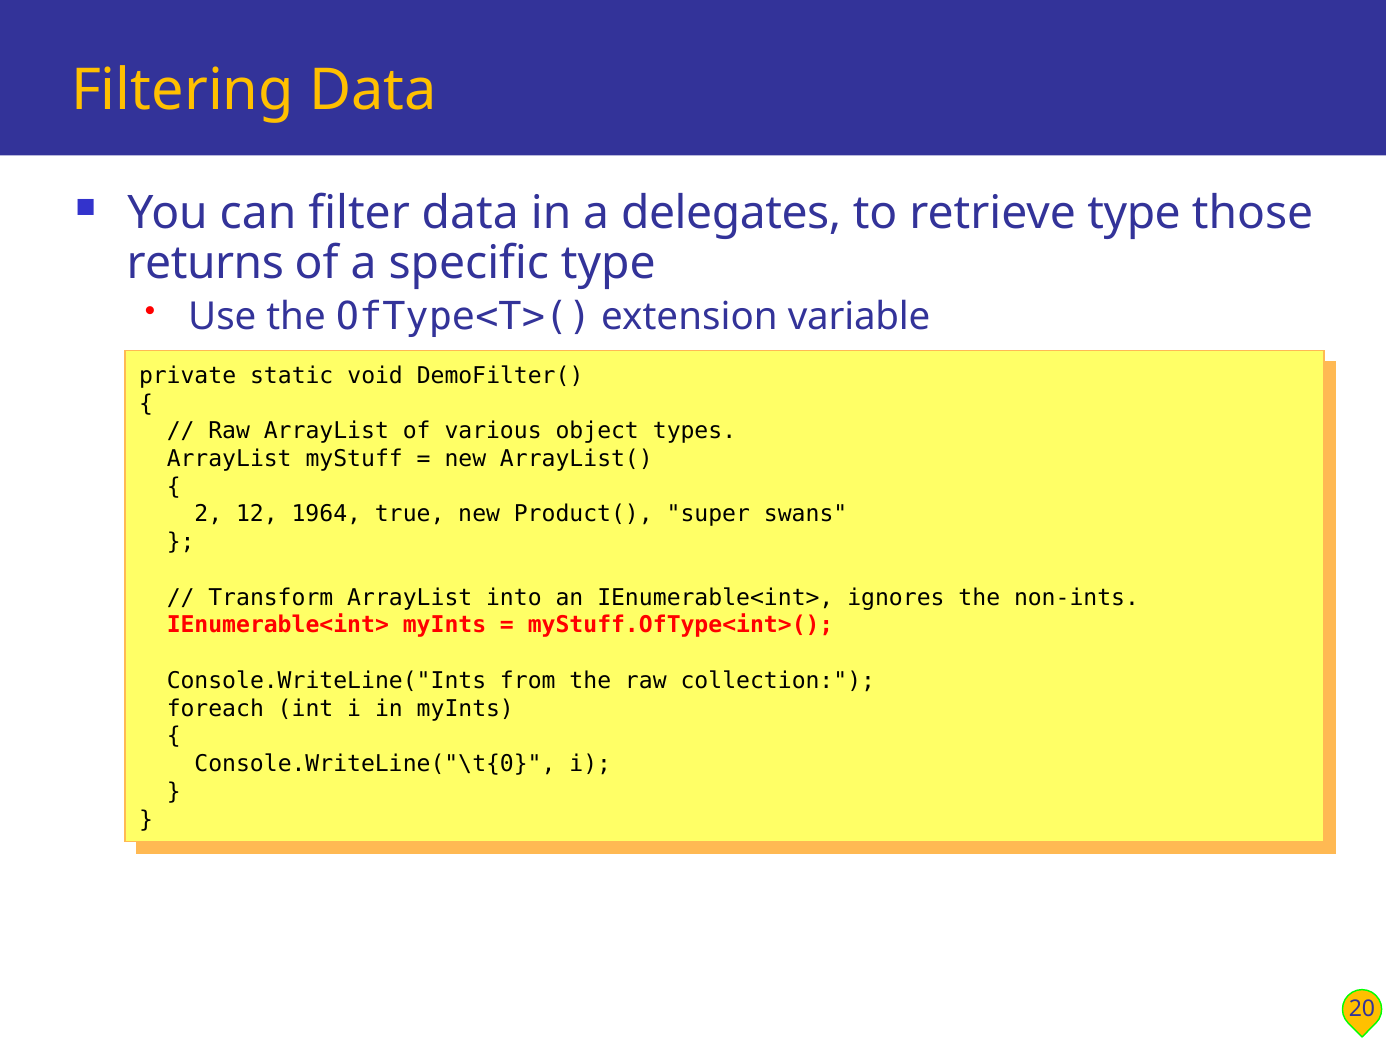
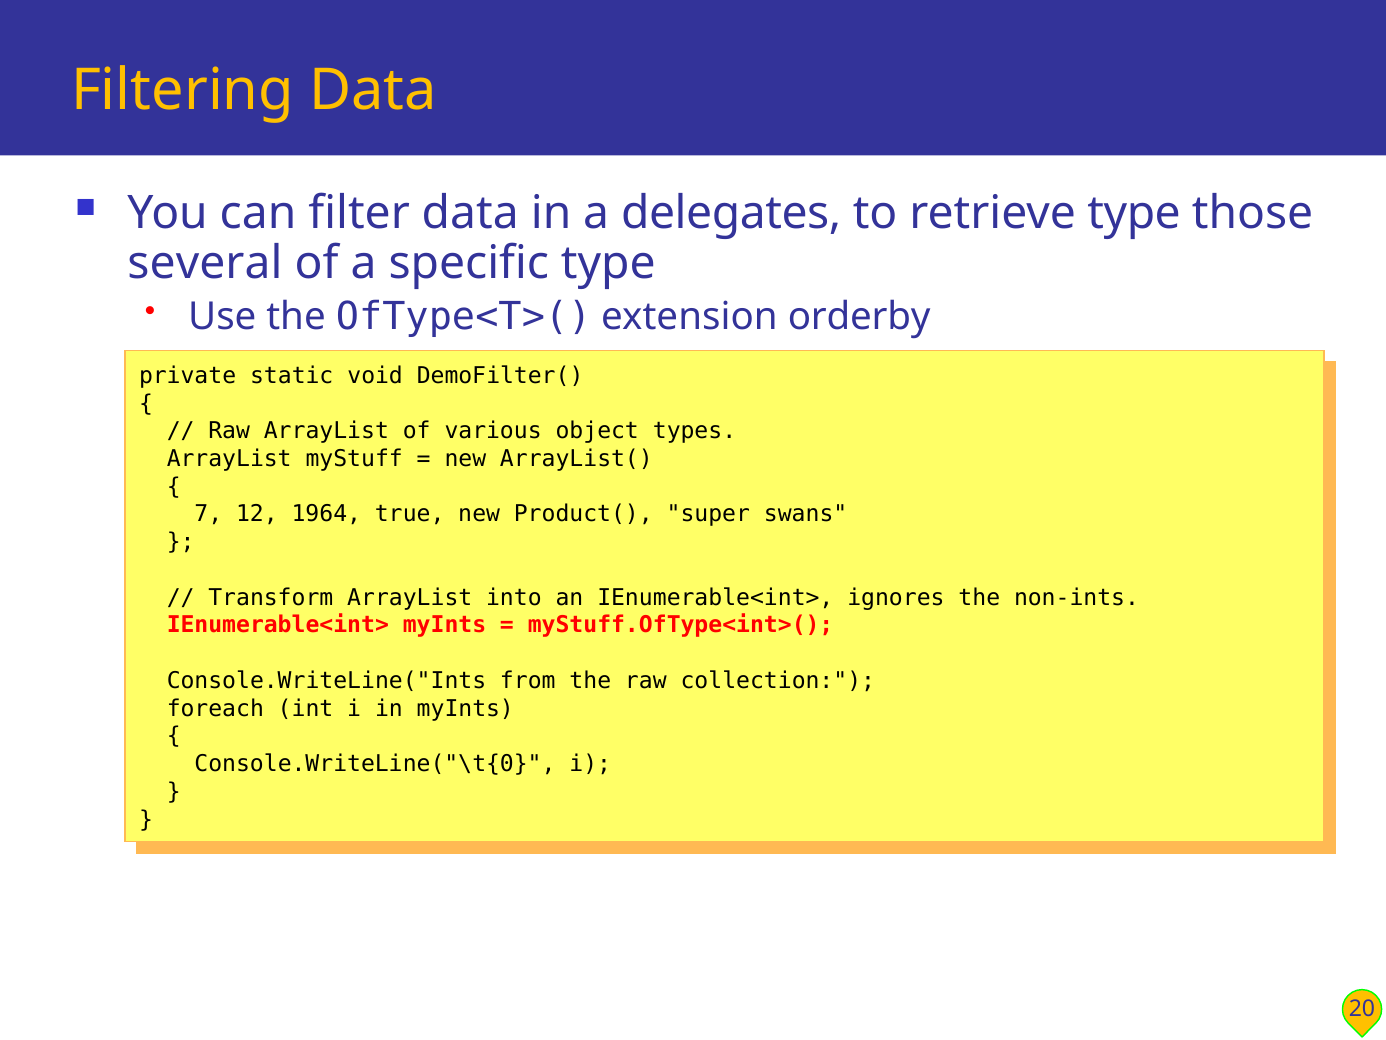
returns: returns -> several
variable: variable -> orderby
2: 2 -> 7
